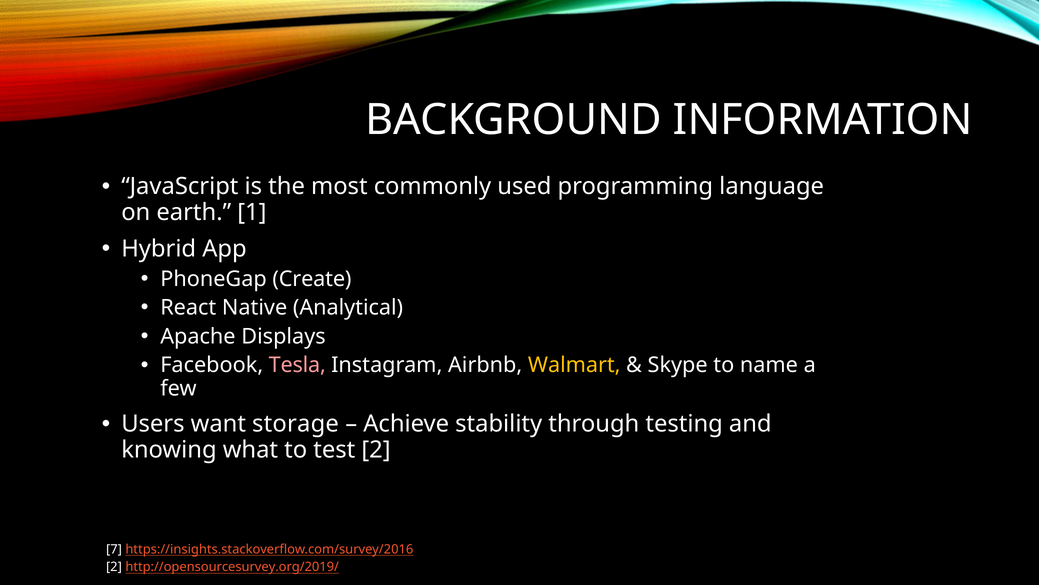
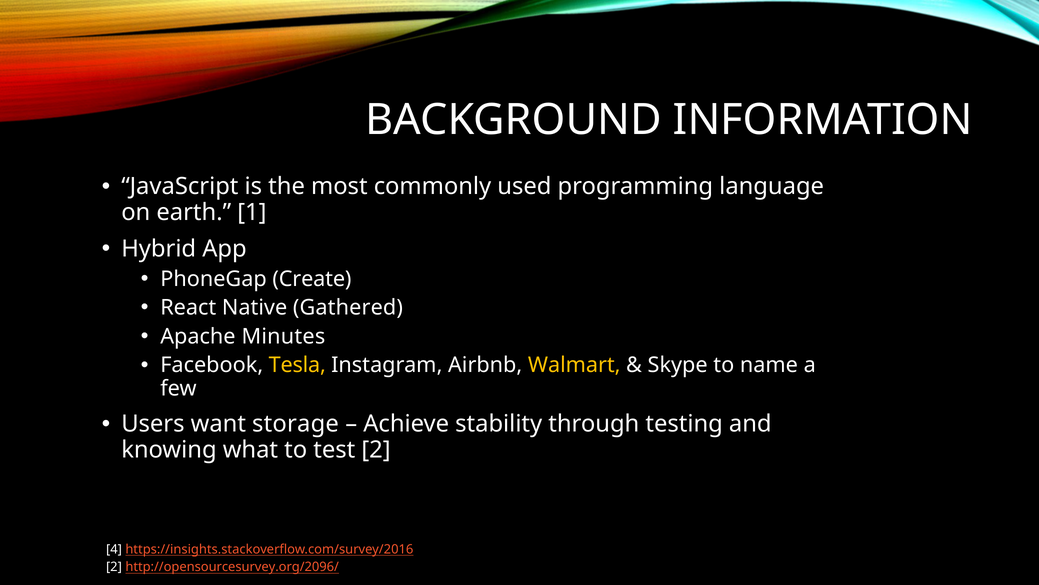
Analytical: Analytical -> Gathered
Displays: Displays -> Minutes
Tesla colour: pink -> yellow
7: 7 -> 4
http://opensourcesurvey.org/2019/: http://opensourcesurvey.org/2019/ -> http://opensourcesurvey.org/2096/
